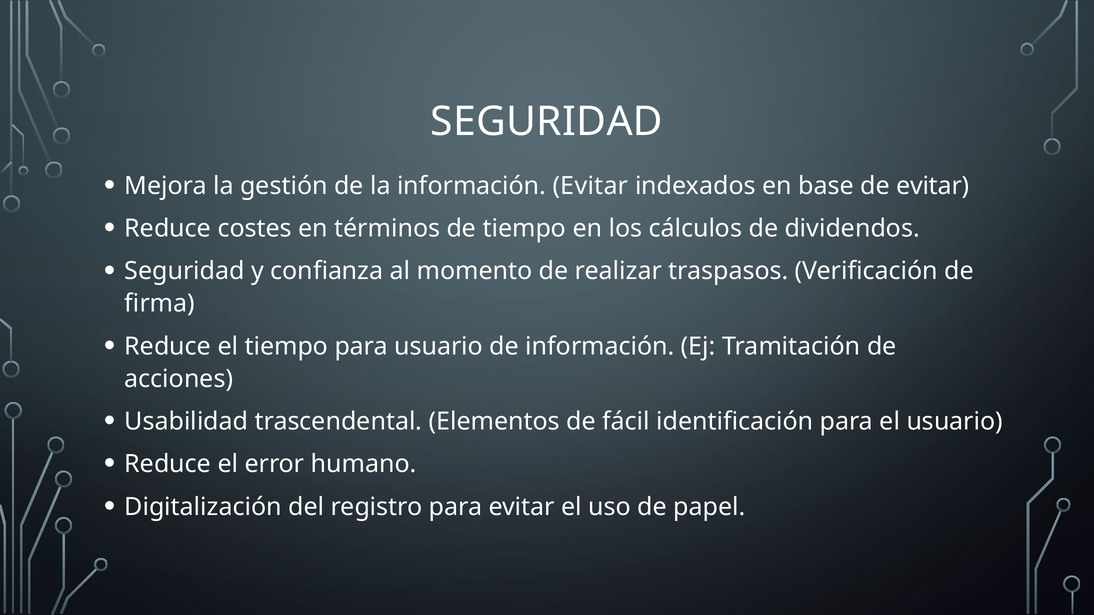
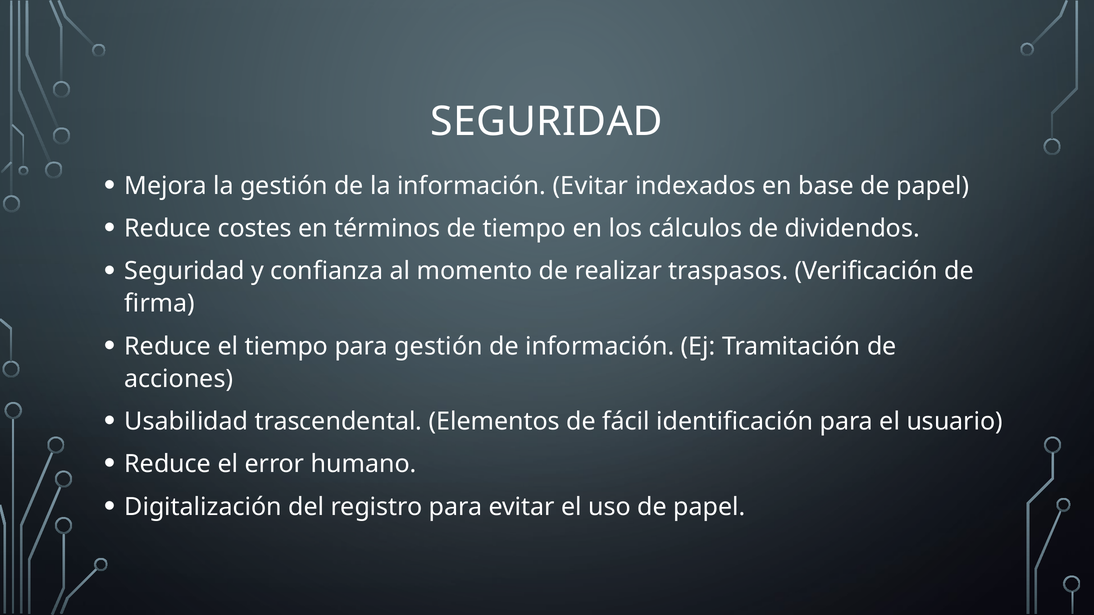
base de evitar: evitar -> papel
para usuario: usuario -> gestión
